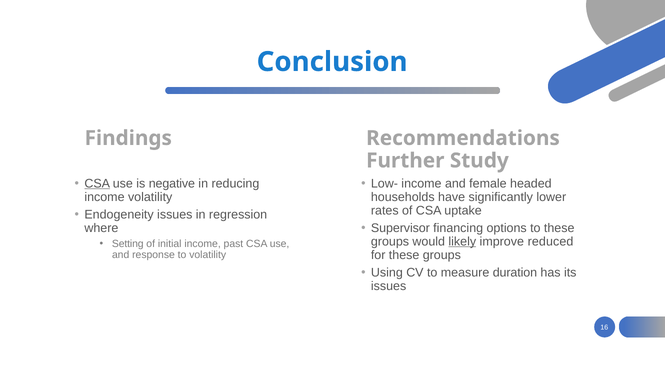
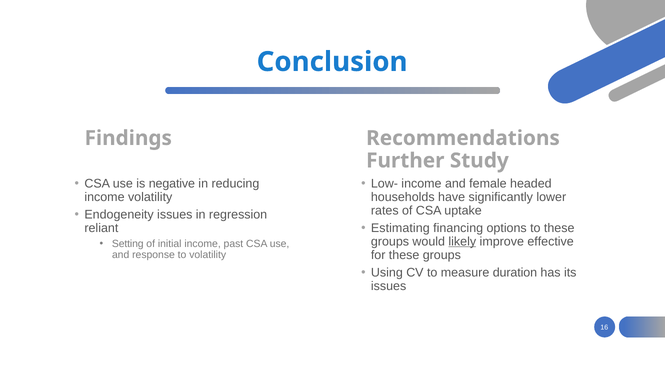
CSA at (97, 183) underline: present -> none
Supervisor: Supervisor -> Estimating
where: where -> reliant
reduced: reduced -> effective
